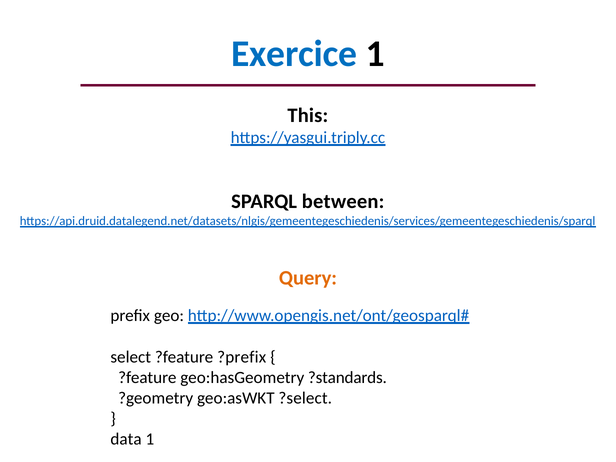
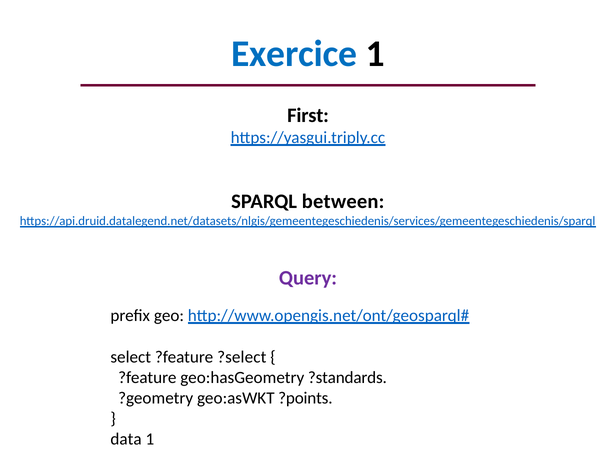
This: This -> First
Query colour: orange -> purple
?prefix: ?prefix -> ?select
?select: ?select -> ?points
